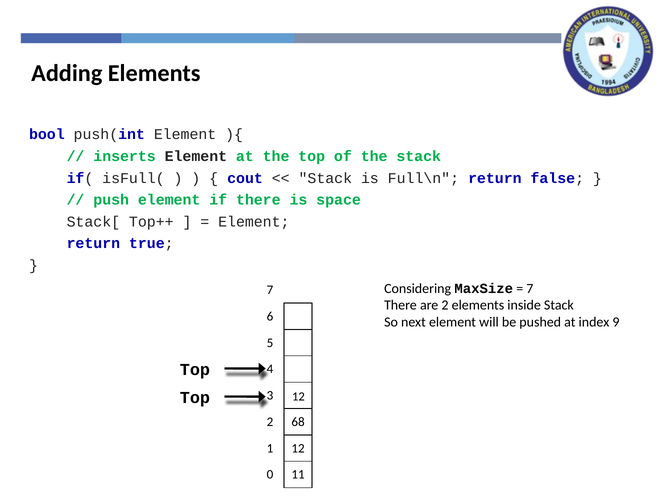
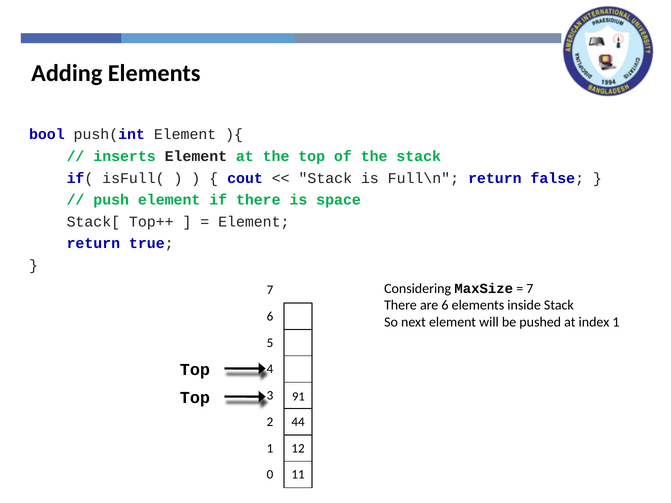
are 2: 2 -> 6
index 9: 9 -> 1
Top 12: 12 -> 91
68: 68 -> 44
